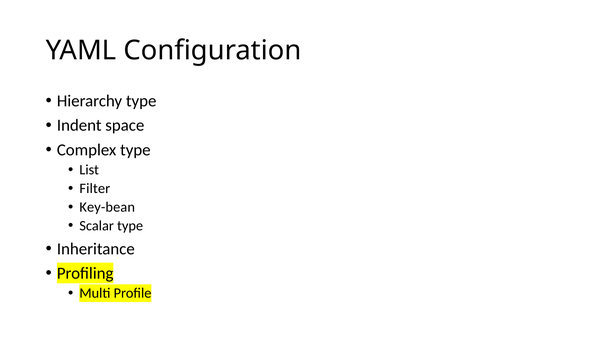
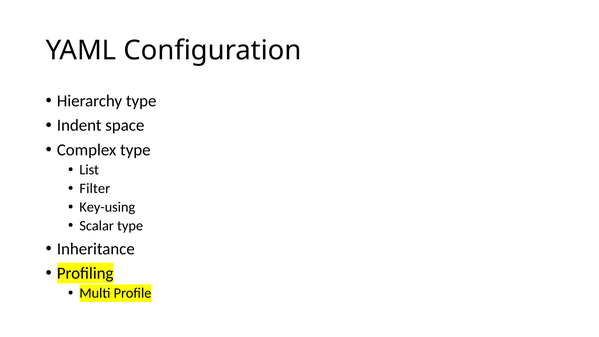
Key-bean: Key-bean -> Key-using
